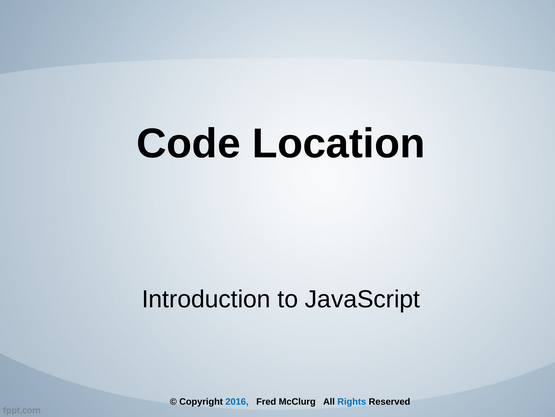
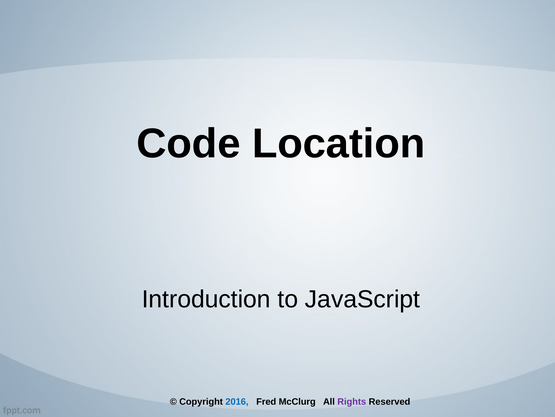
Rights colour: blue -> purple
